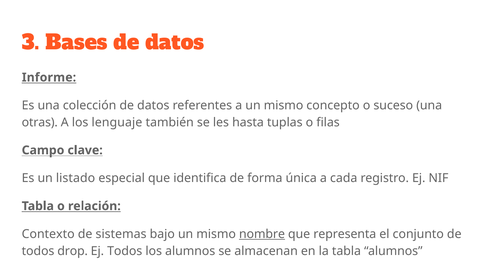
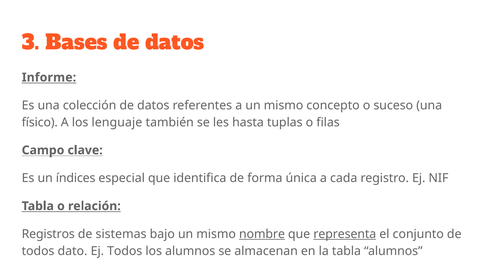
otras: otras -> físico
listado: listado -> índices
Contexto: Contexto -> Registros
representa underline: none -> present
drop: drop -> dato
